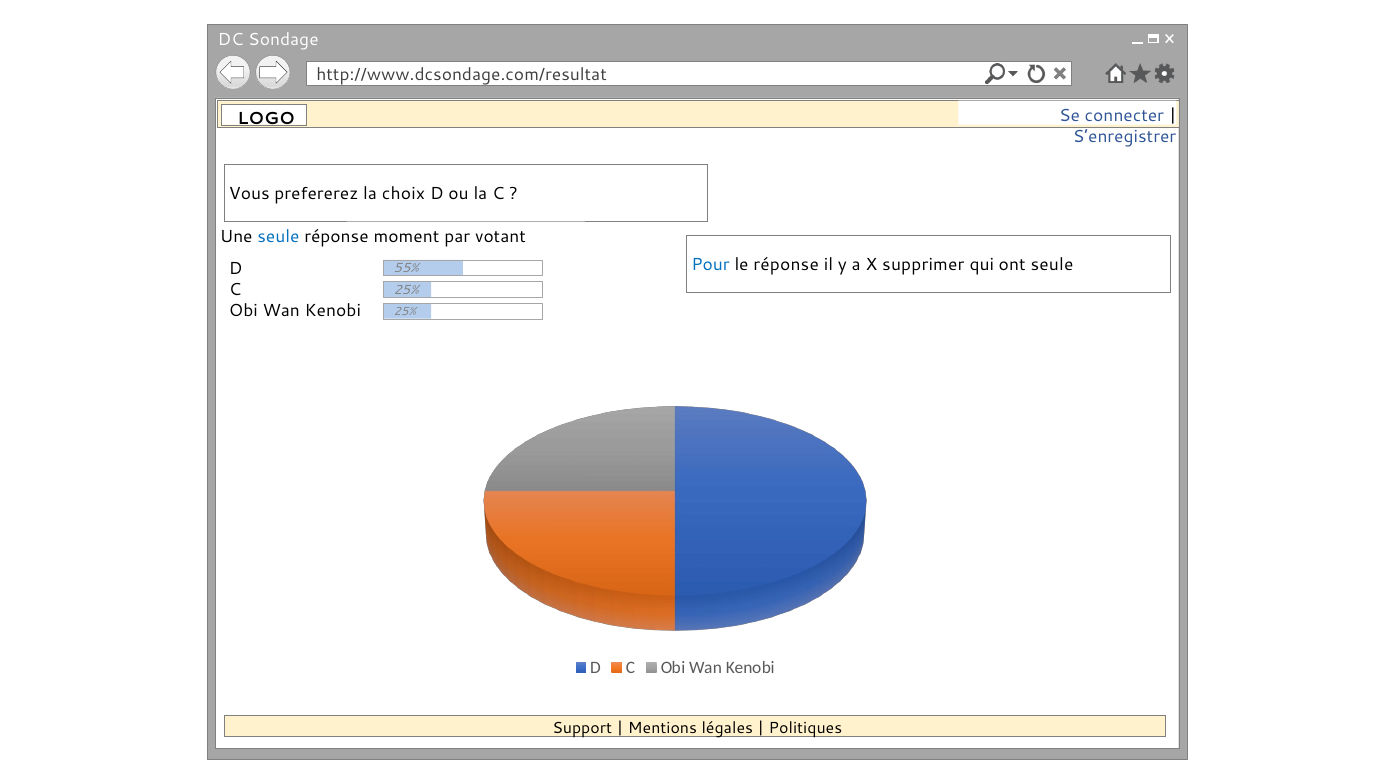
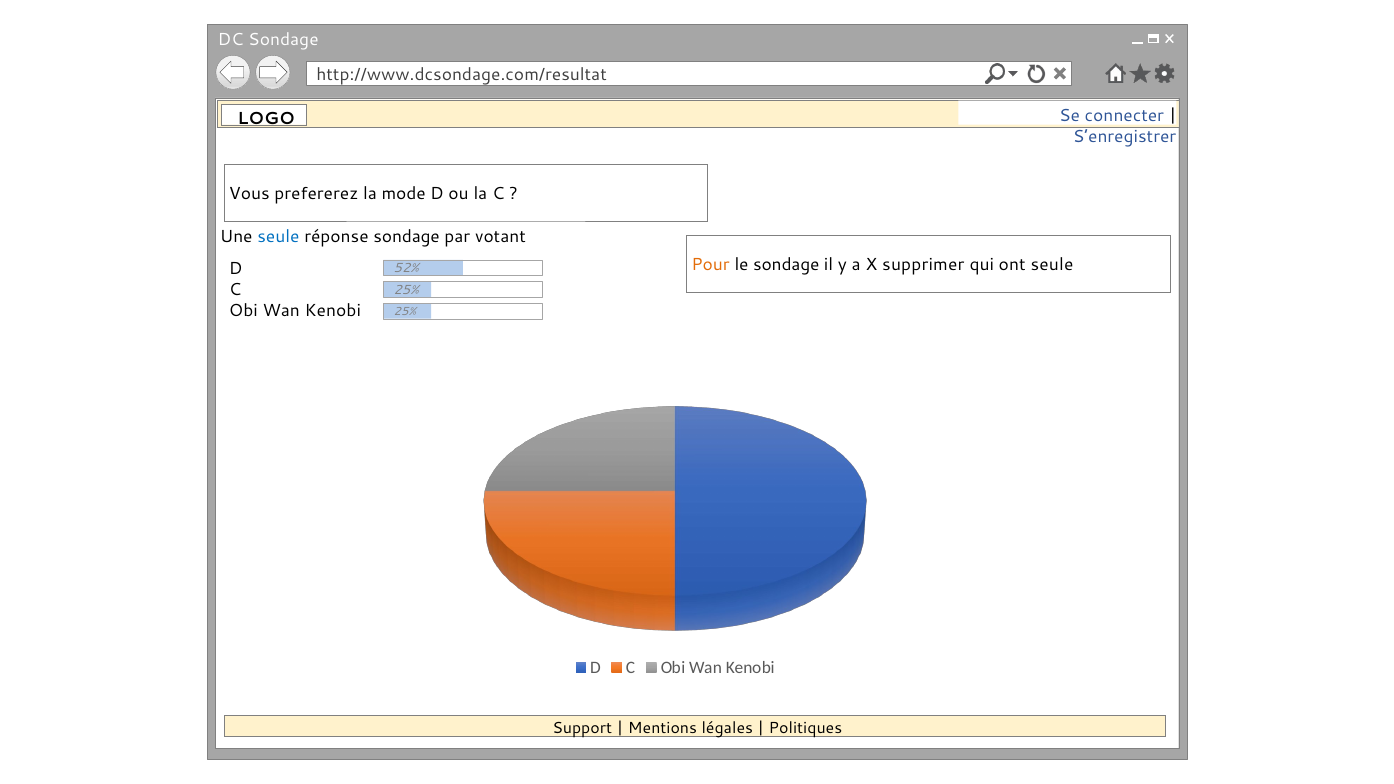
choix: choix -> mode
réponse moment: moment -> sondage
Pour colour: blue -> orange
le réponse: réponse -> sondage
55%: 55% -> 52%
